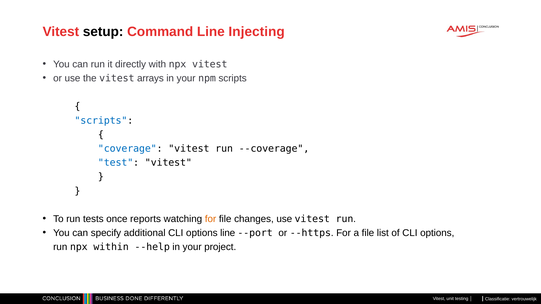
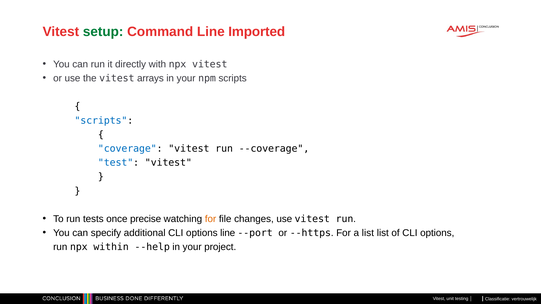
setup colour: black -> green
Injecting: Injecting -> Imported
reports: reports -> precise
a file: file -> list
